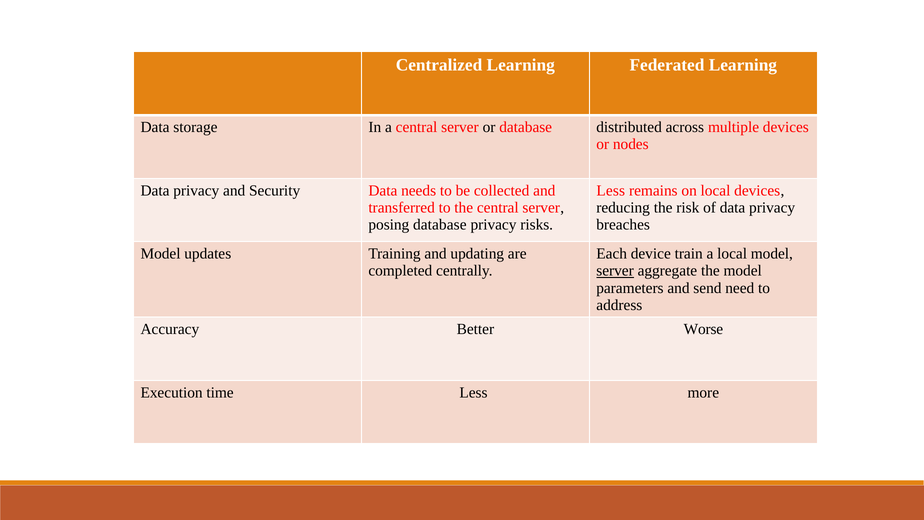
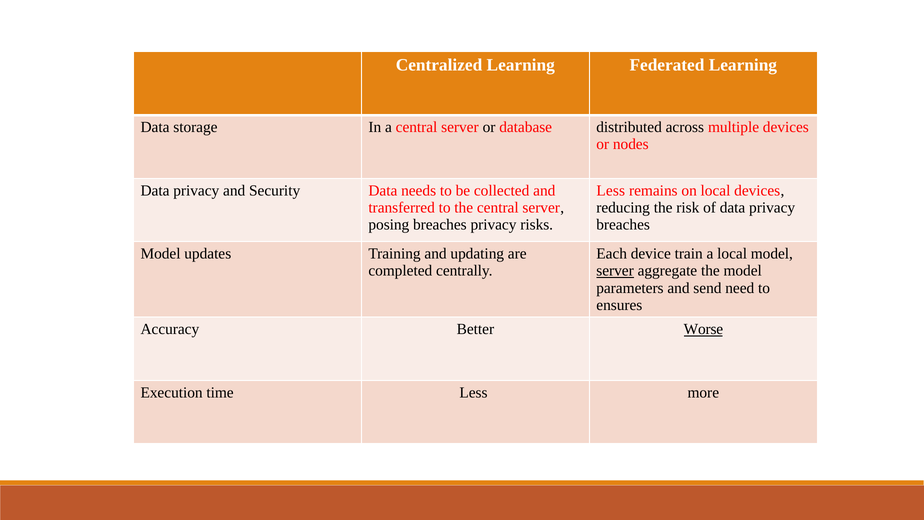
posing database: database -> breaches
address: address -> ensures
Worse underline: none -> present
